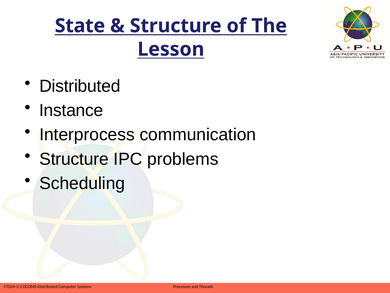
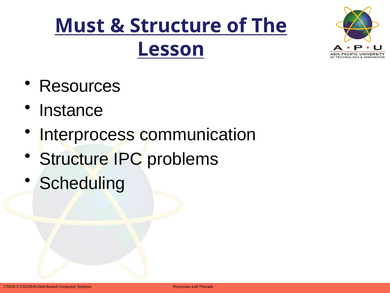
State: State -> Must
Distributed: Distributed -> Resources
